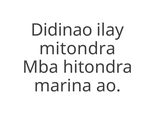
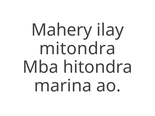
Didinao: Didinao -> Mahery
